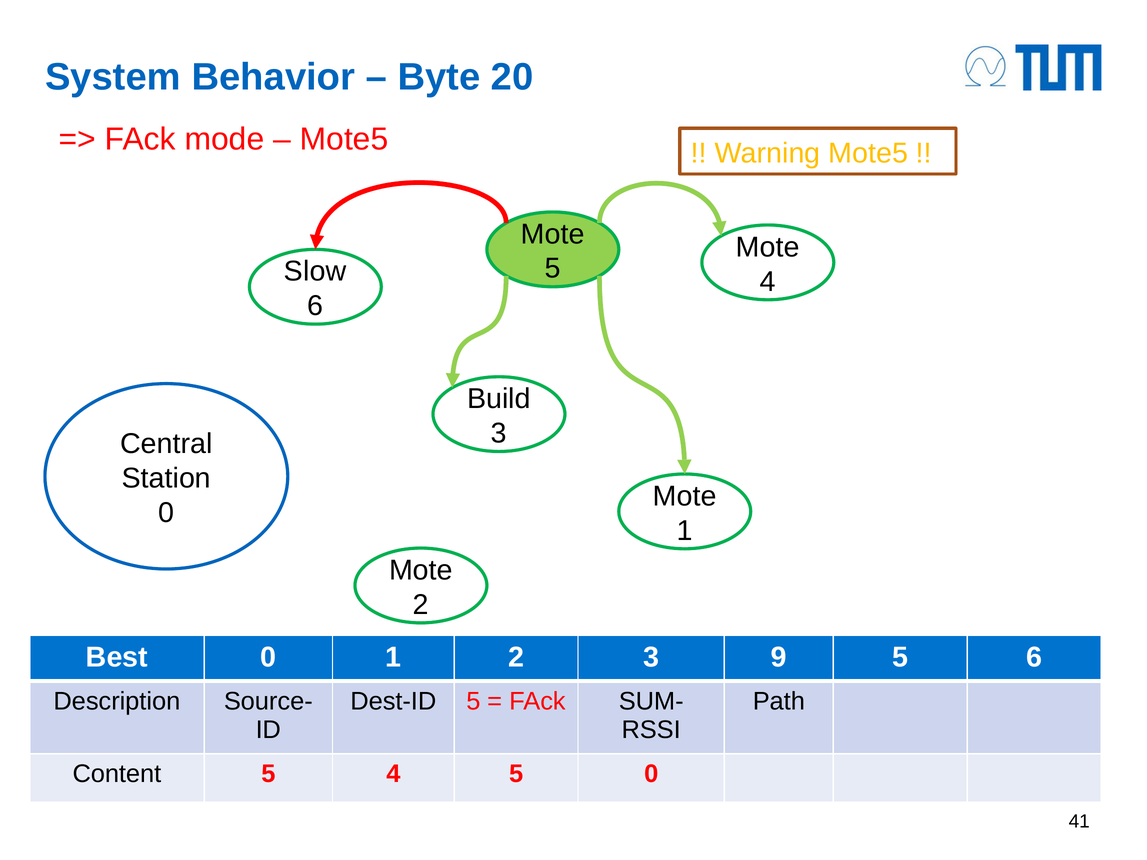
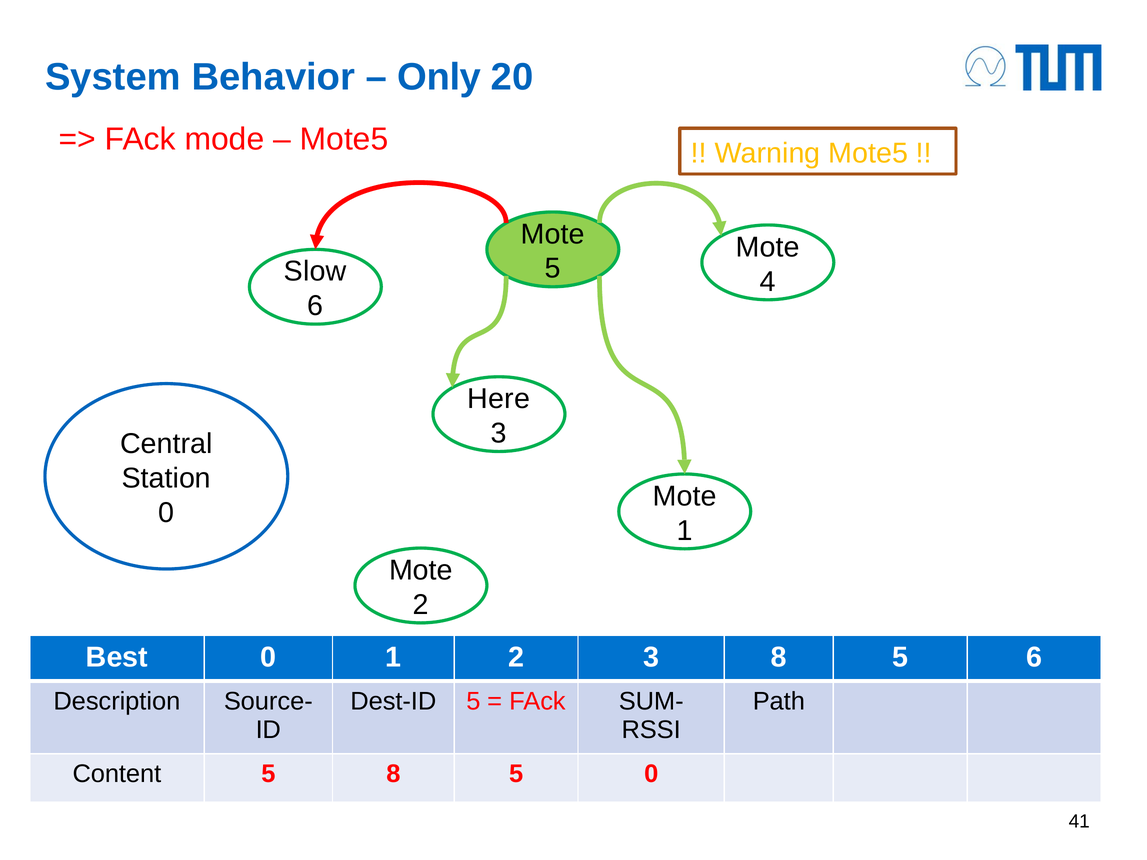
Byte: Byte -> Only
Build: Build -> Here
3 9: 9 -> 8
5 4: 4 -> 8
